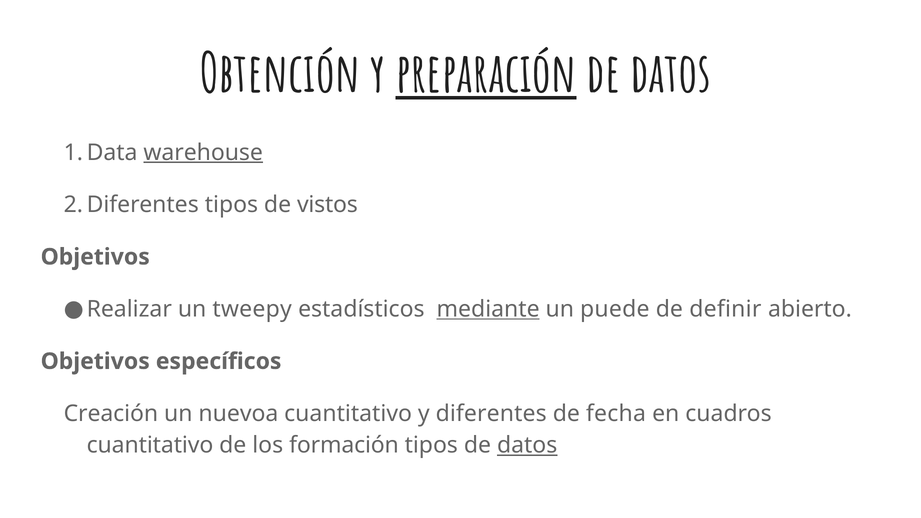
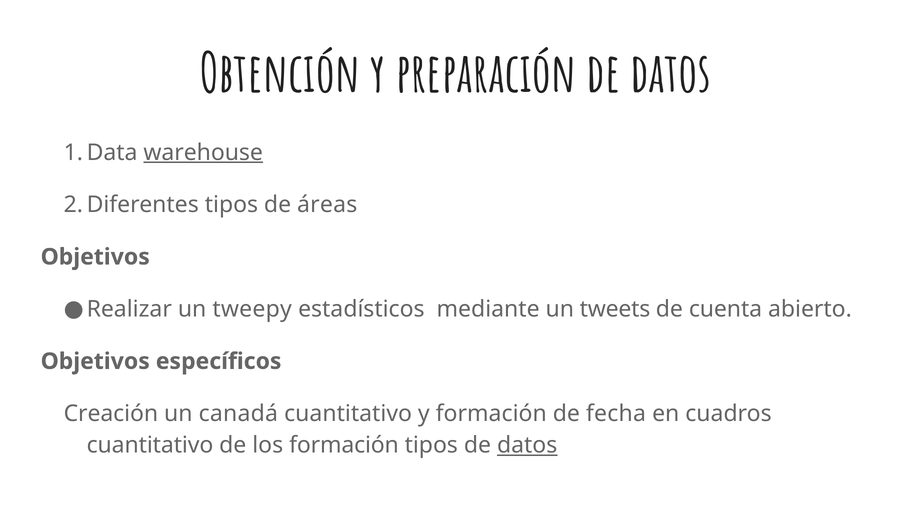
preparación underline: present -> none
vistos: vistos -> áreas
mediante underline: present -> none
puede: puede -> tweets
definir: definir -> cuenta
nuevoa: nuevoa -> canadá
y diferentes: diferentes -> formación
